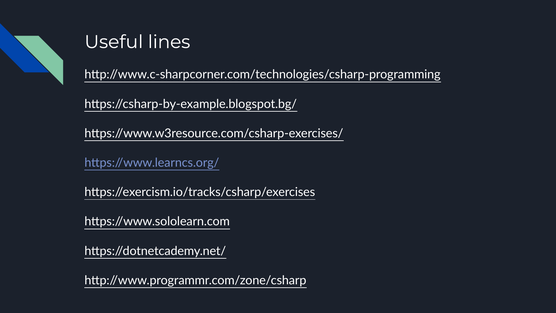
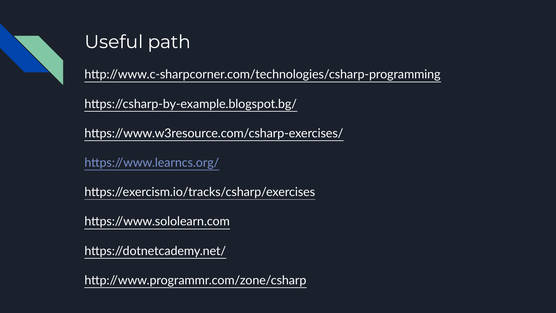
lines: lines -> path
